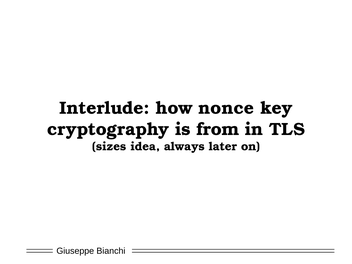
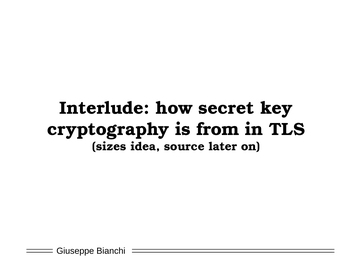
nonce: nonce -> secret
always: always -> source
